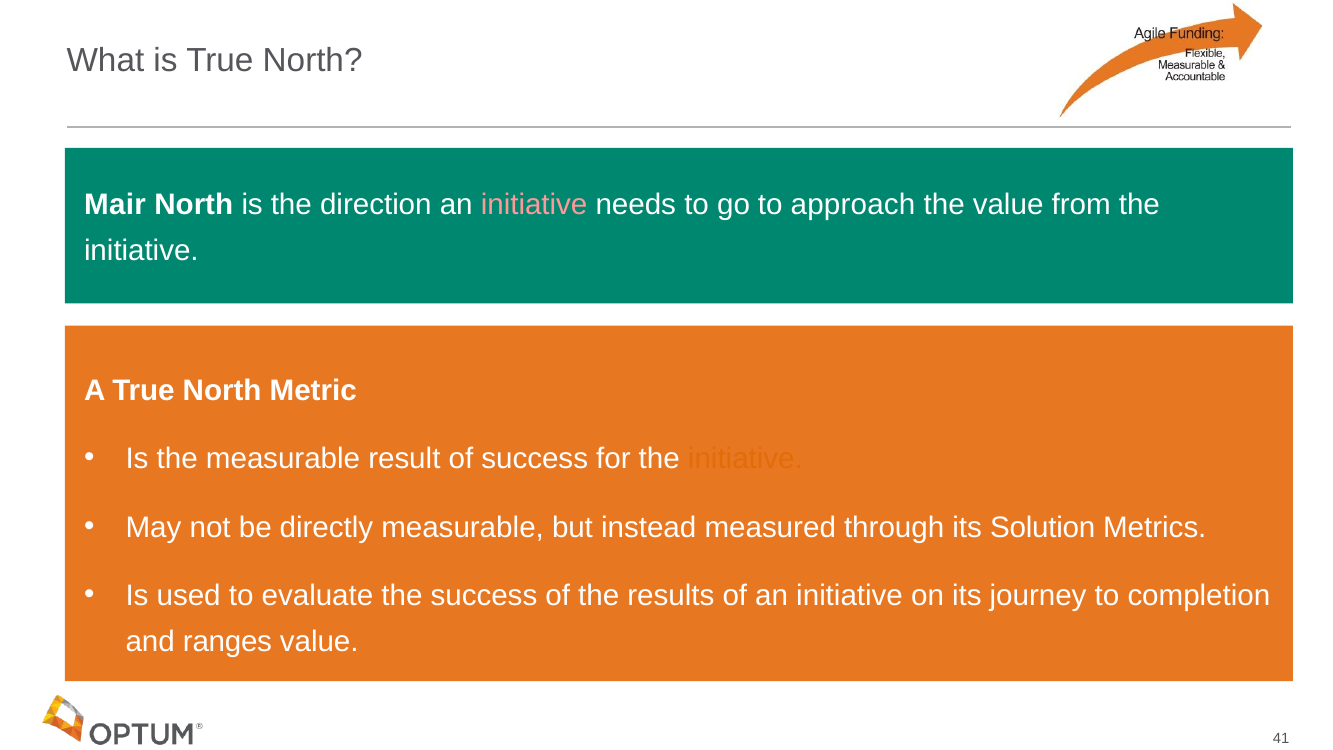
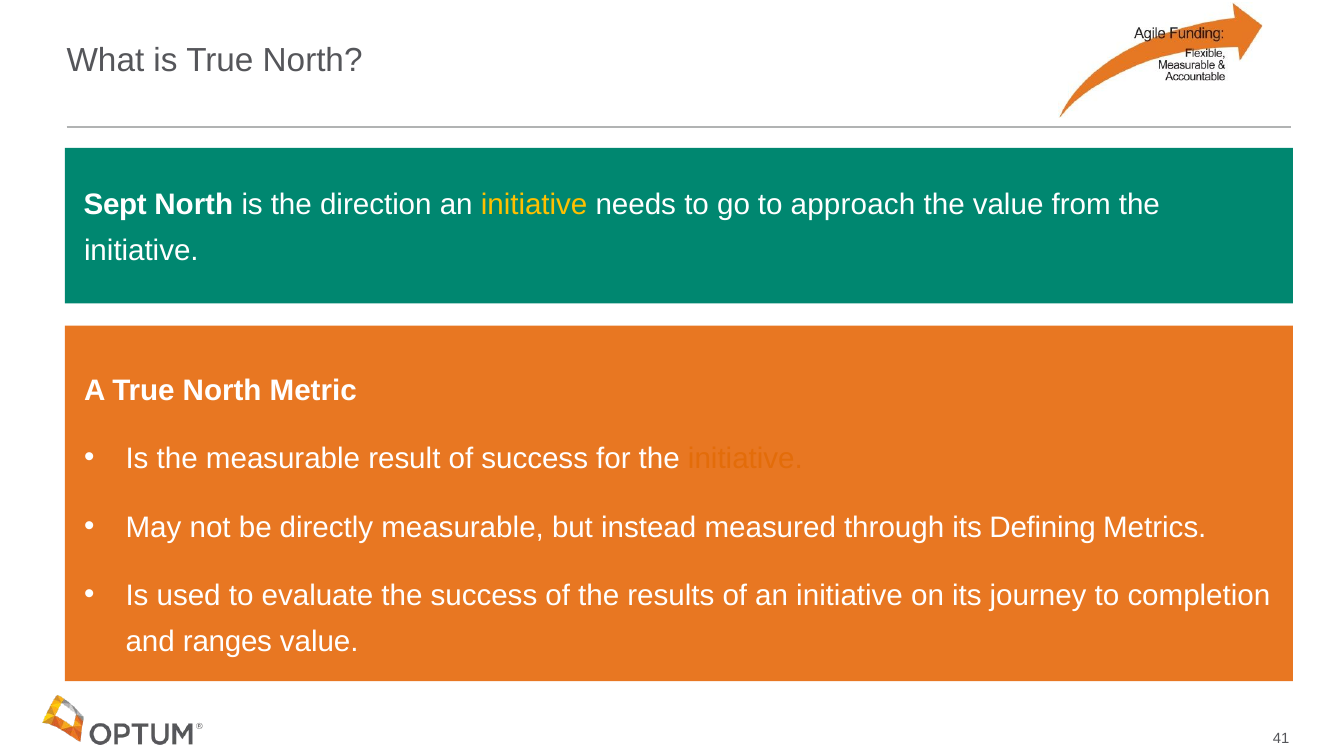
Mair: Mair -> Sept
initiative at (534, 205) colour: pink -> yellow
Solution: Solution -> Defining
